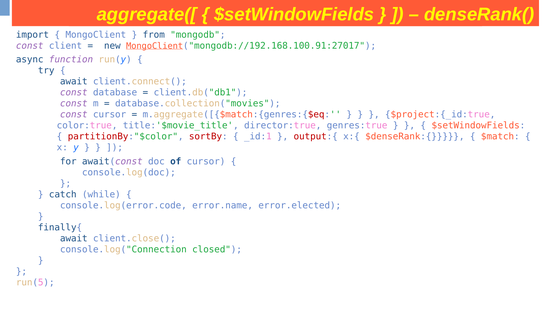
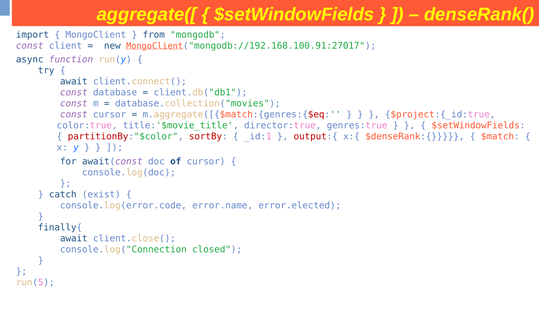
while: while -> exist
